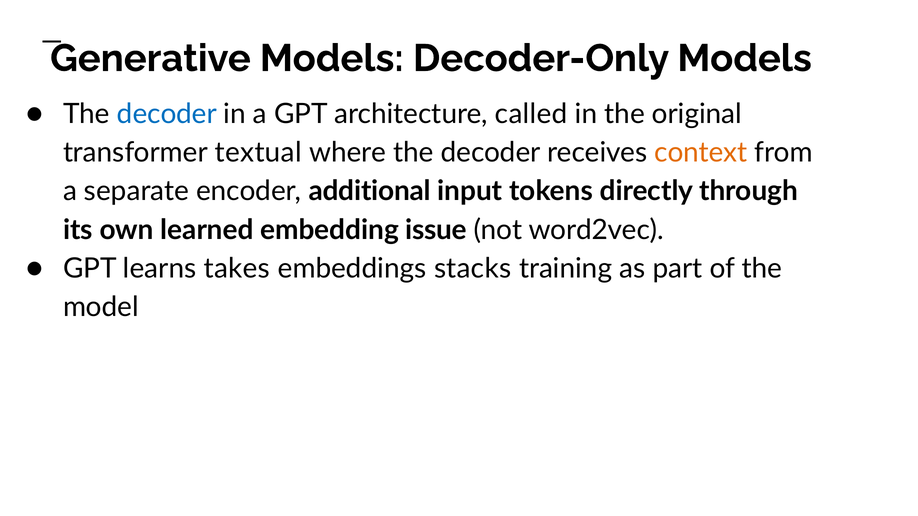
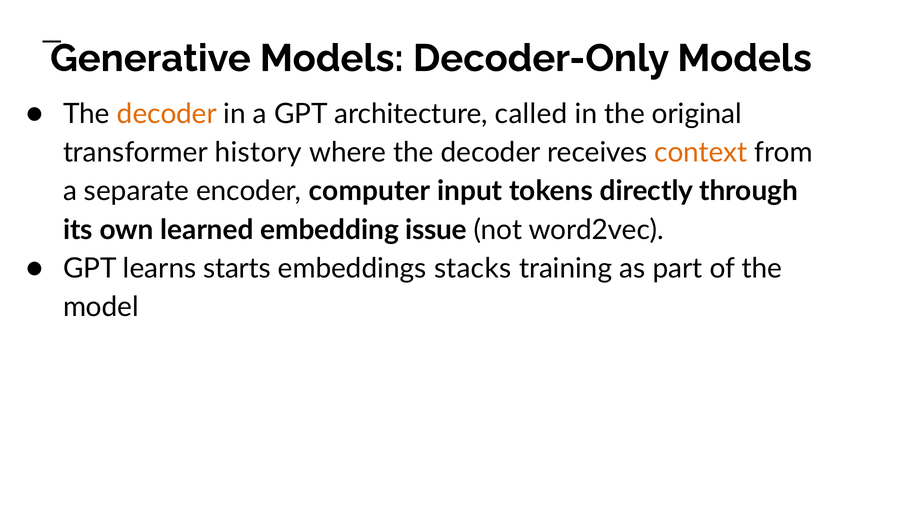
decoder at (167, 114) colour: blue -> orange
textual: textual -> history
additional: additional -> computer
takes: takes -> starts
